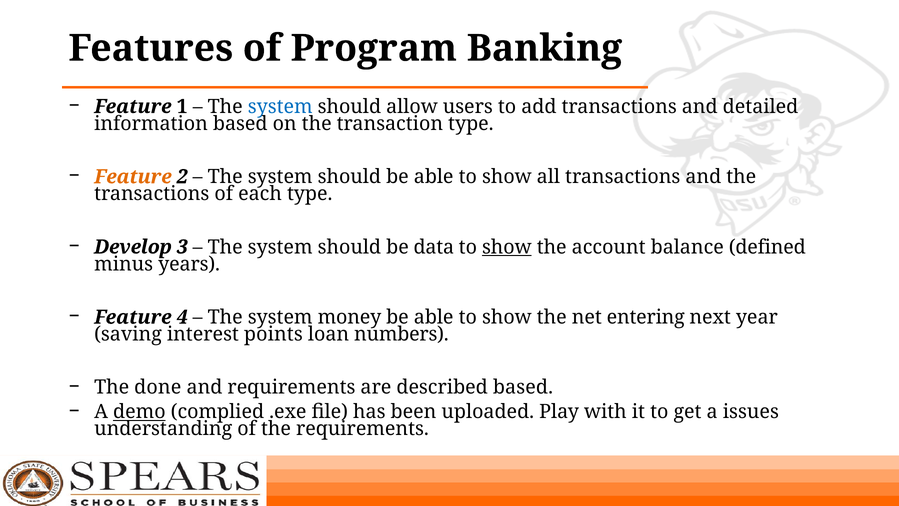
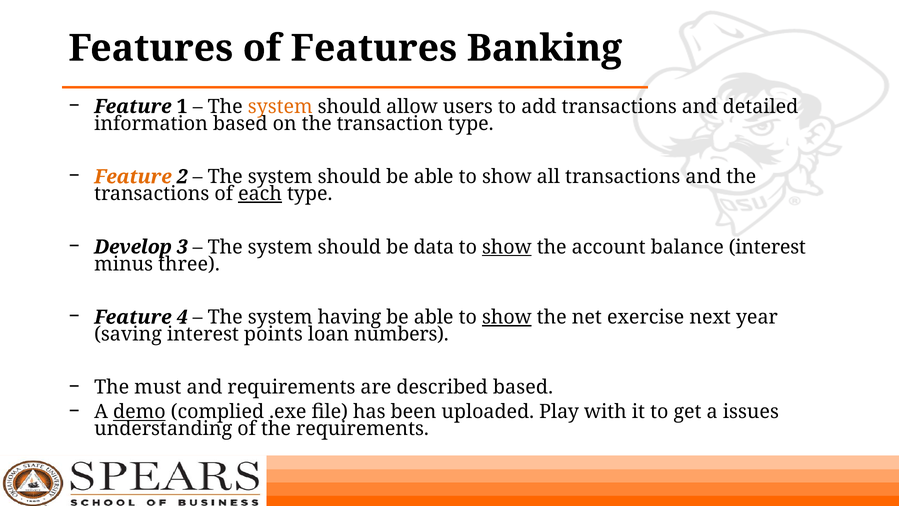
of Program: Program -> Features
system at (280, 106) colour: blue -> orange
each underline: none -> present
balance defined: defined -> interest
years: years -> three
money: money -> having
show at (507, 317) underline: none -> present
entering: entering -> exercise
done: done -> must
